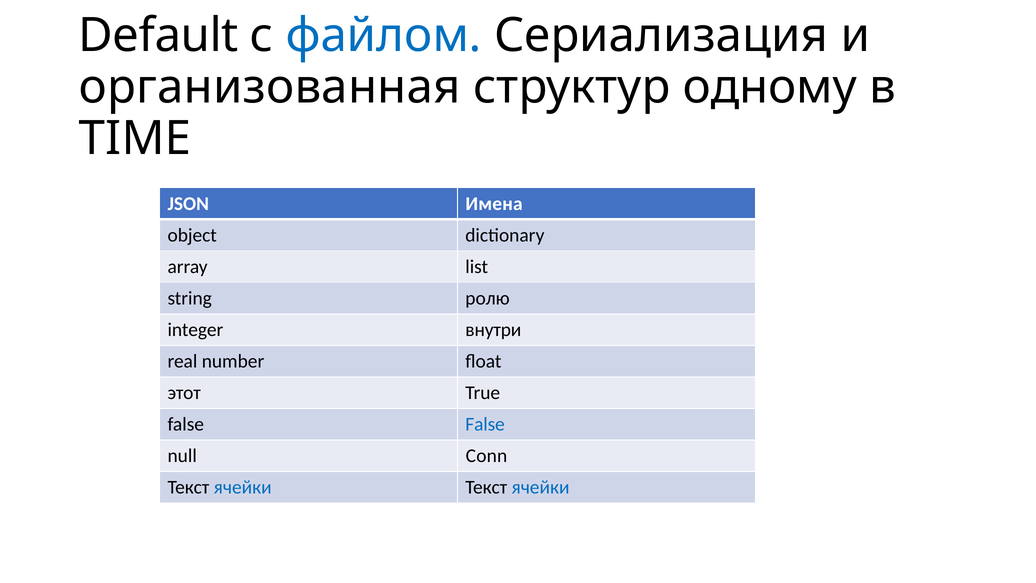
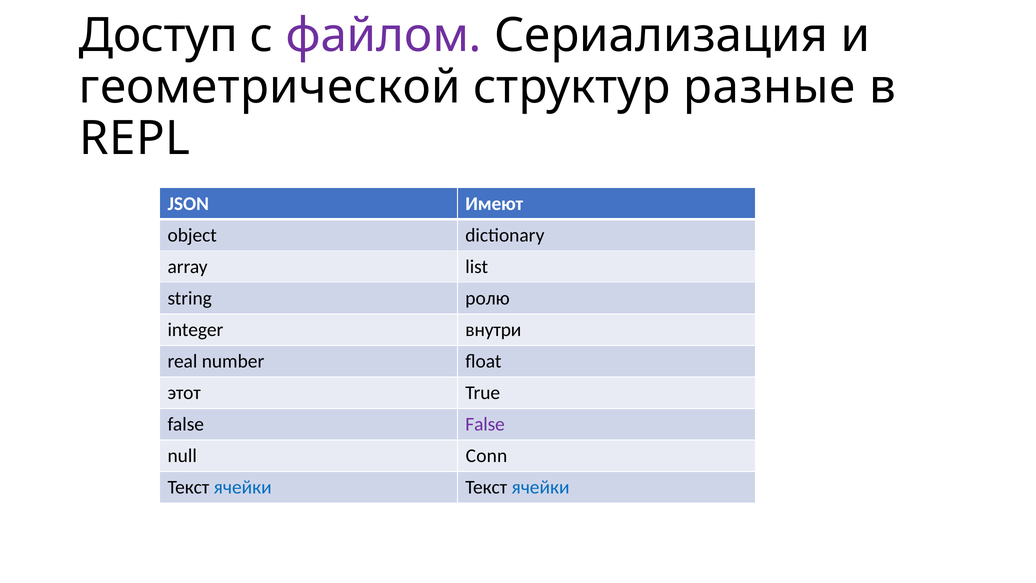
Default: Default -> Доступ
файлом colour: blue -> purple
организованная: организованная -> геометрической
одному: одному -> разные
TIME: TIME -> REPL
Имена: Имена -> Имеют
False at (485, 424) colour: blue -> purple
